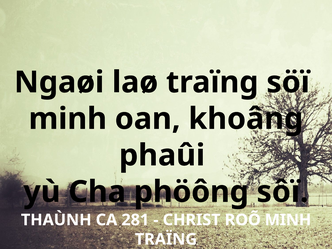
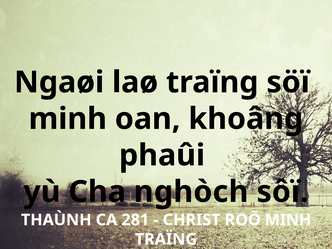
phöông: phöông -> nghòch
